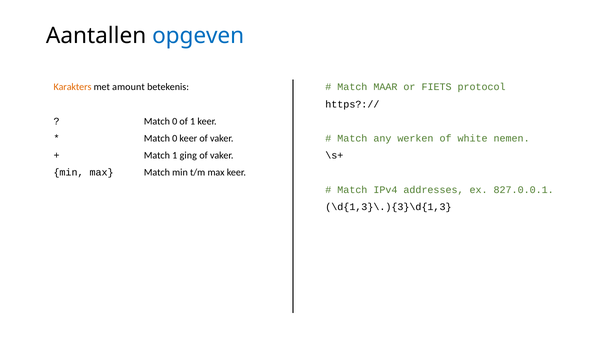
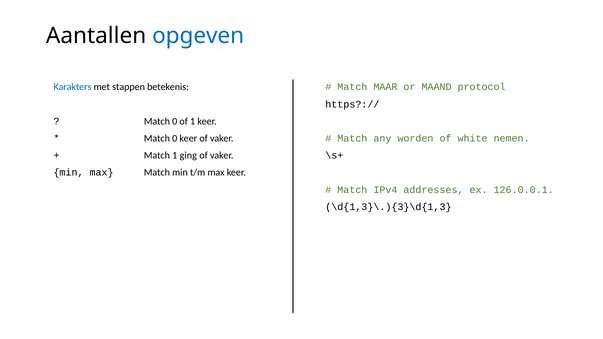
Karakters colour: orange -> blue
amount: amount -> stappen
FIETS: FIETS -> MAAND
werken: werken -> worden
827.0.0.1: 827.0.0.1 -> 126.0.0.1
